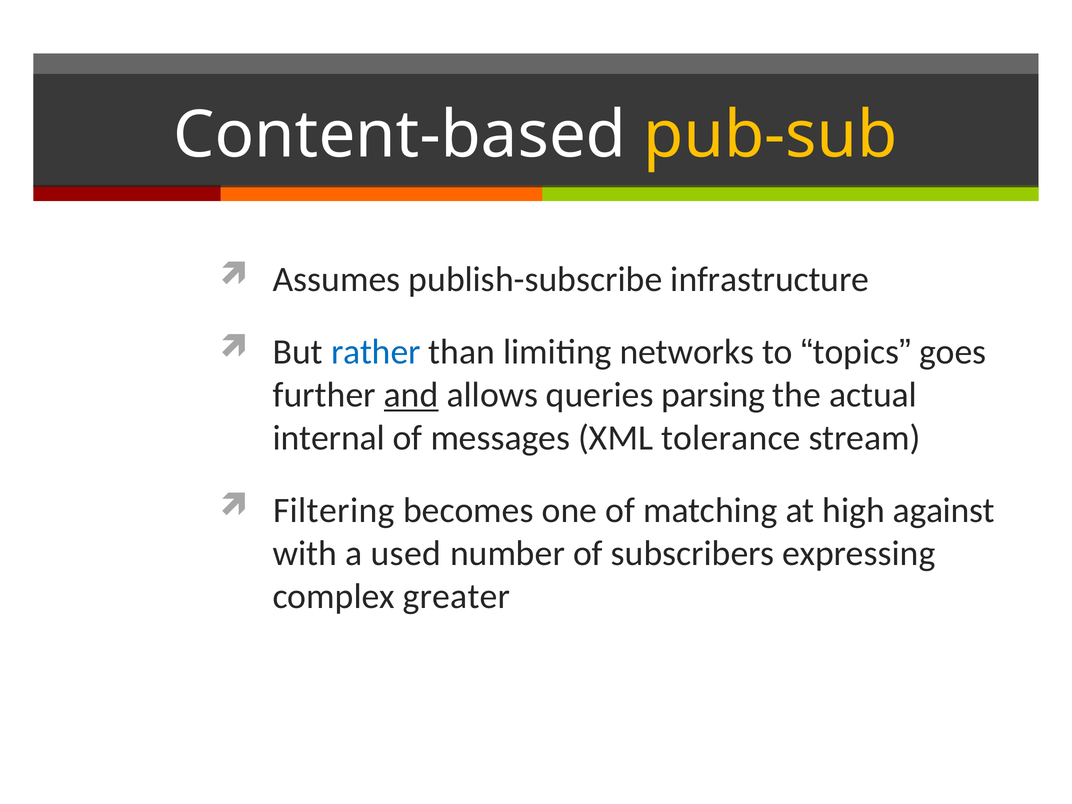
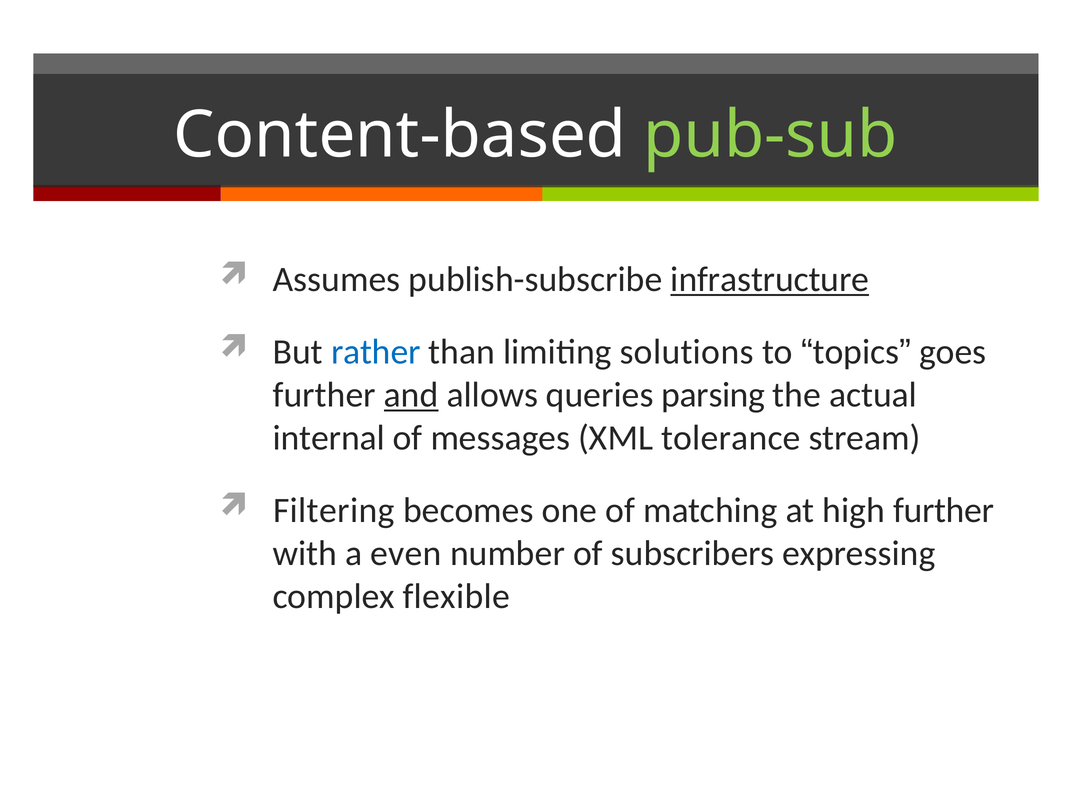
pub-sub colour: yellow -> light green
infrastructure underline: none -> present
networks: networks -> solutions
high against: against -> further
used: used -> even
greater: greater -> flexible
